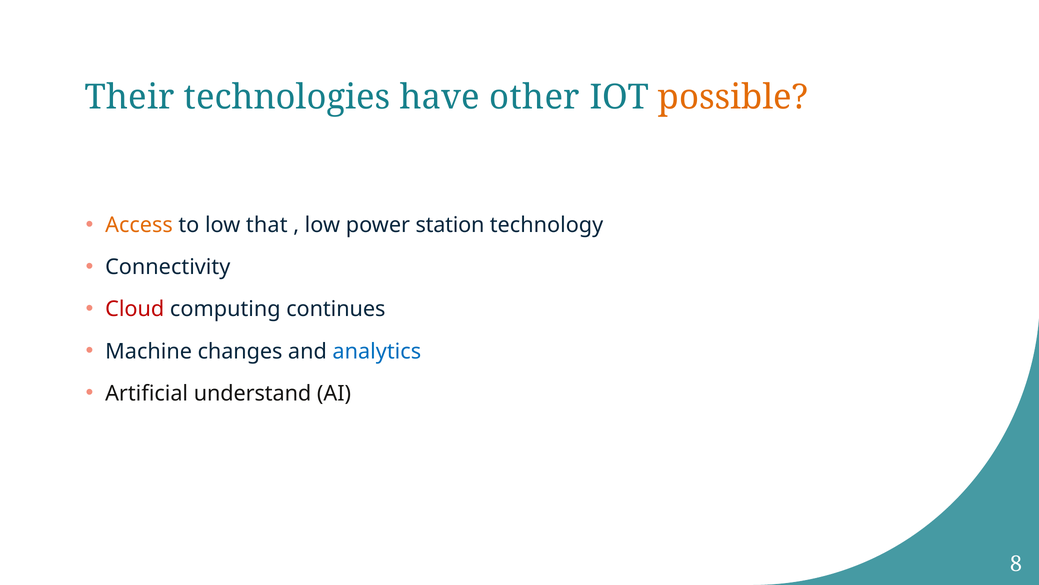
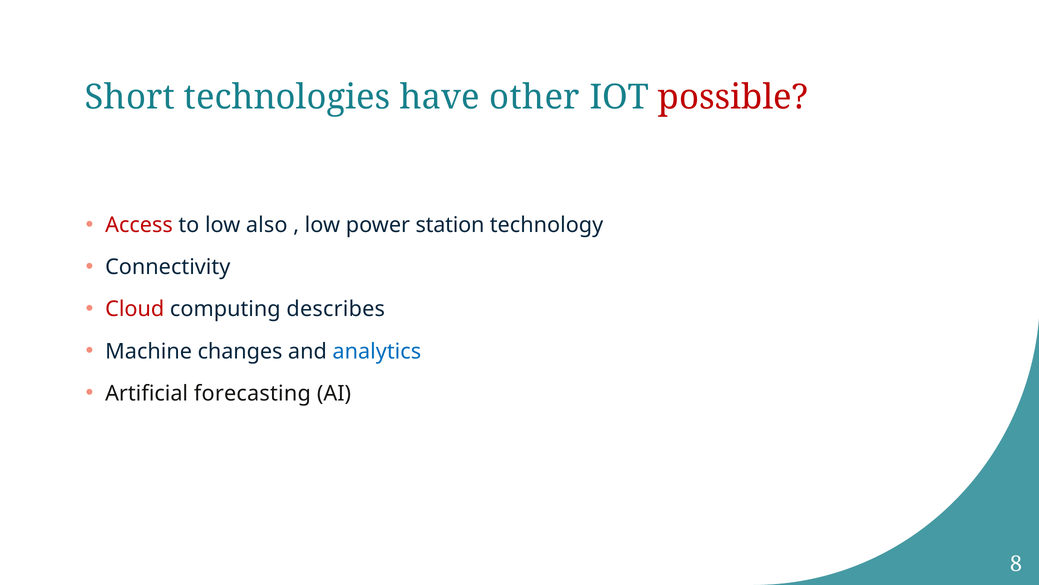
Their: Their -> Short
possible colour: orange -> red
Access colour: orange -> red
that: that -> also
continues: continues -> describes
understand: understand -> forecasting
